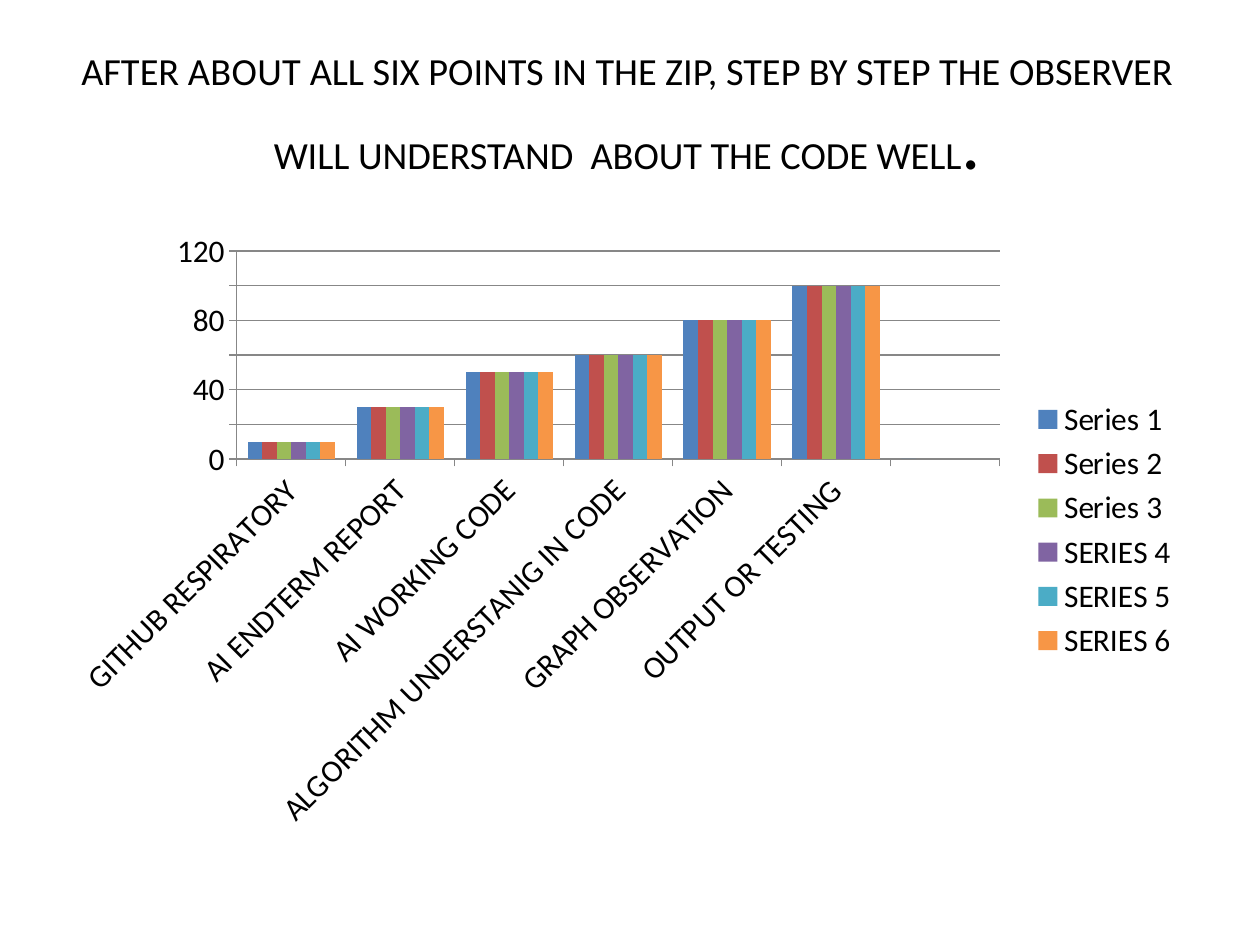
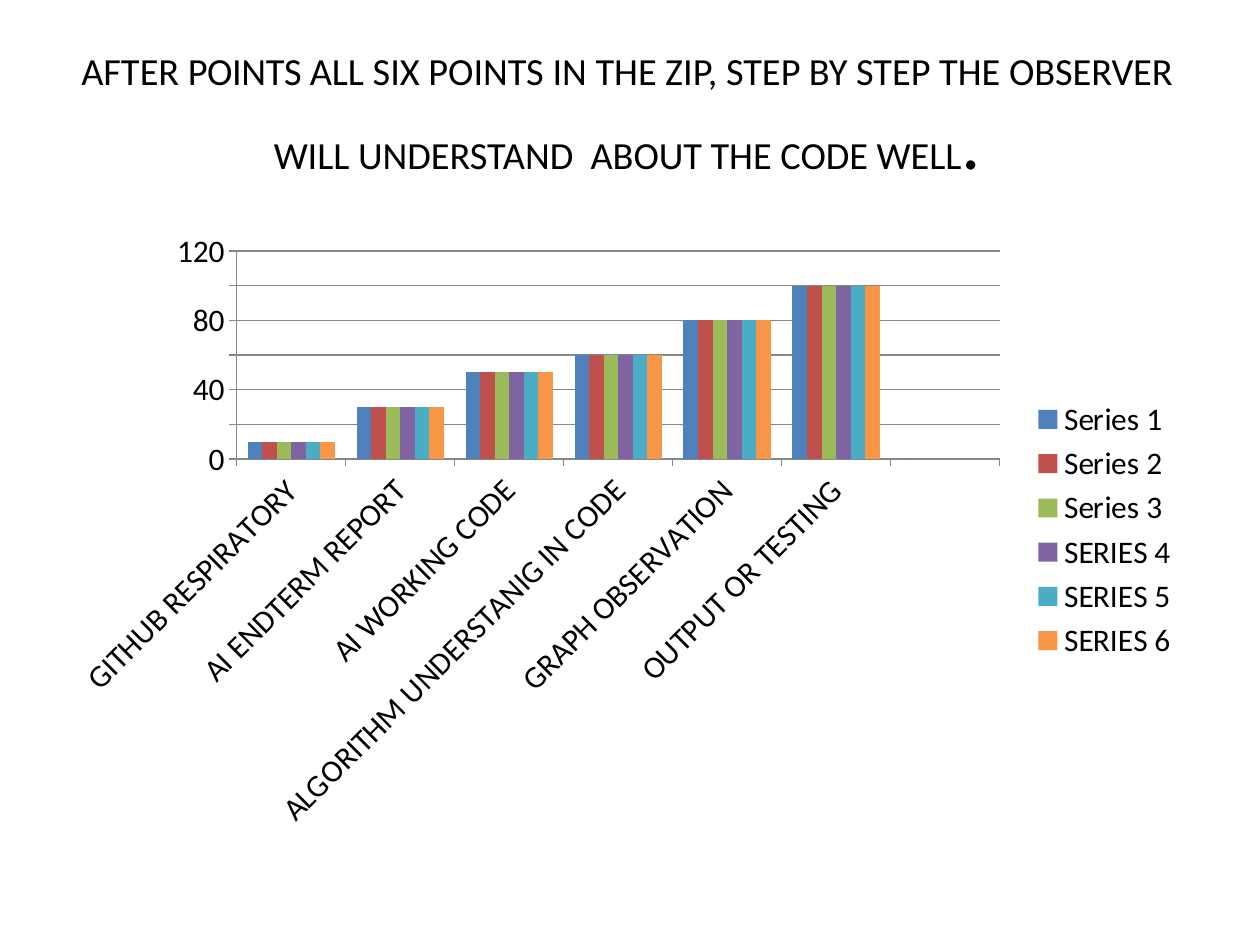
AFTER ABOUT: ABOUT -> POINTS
